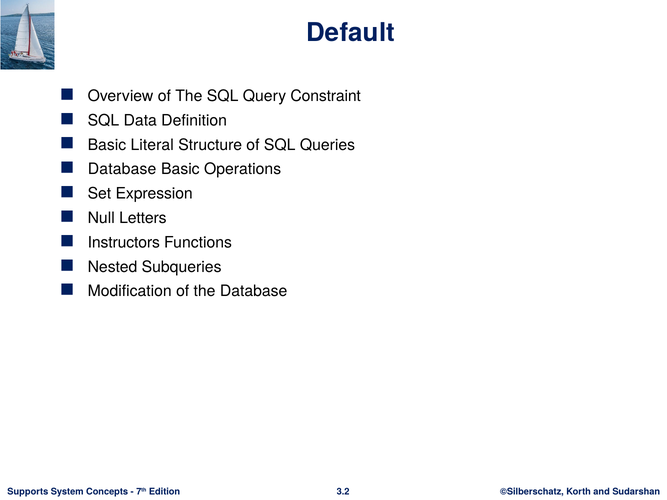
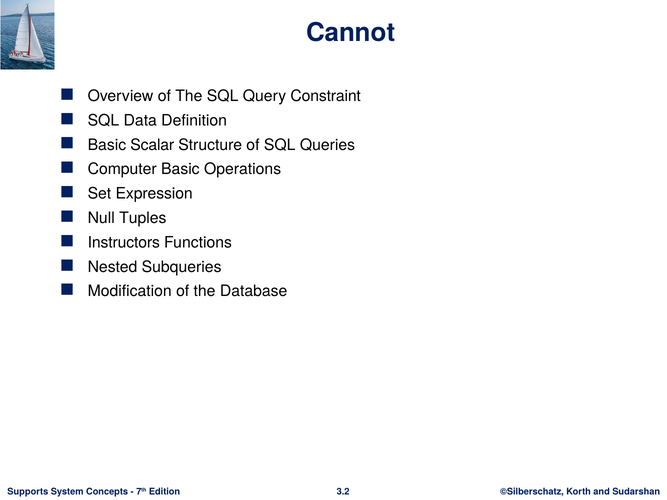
Default: Default -> Cannot
Literal: Literal -> Scalar
Database at (122, 169): Database -> Computer
Letters: Letters -> Tuples
